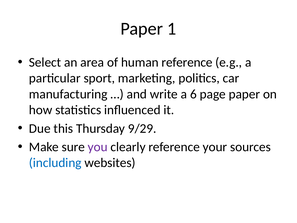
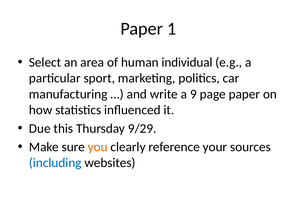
human reference: reference -> individual
6: 6 -> 9
you colour: purple -> orange
